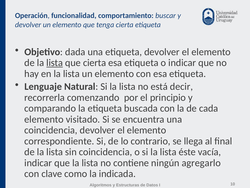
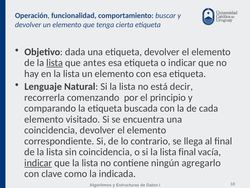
que cierta: cierta -> antes
lista éste: éste -> final
indicar at (38, 163) underline: none -> present
